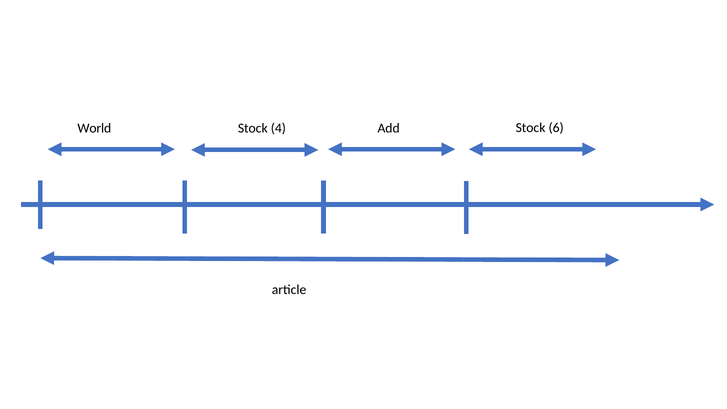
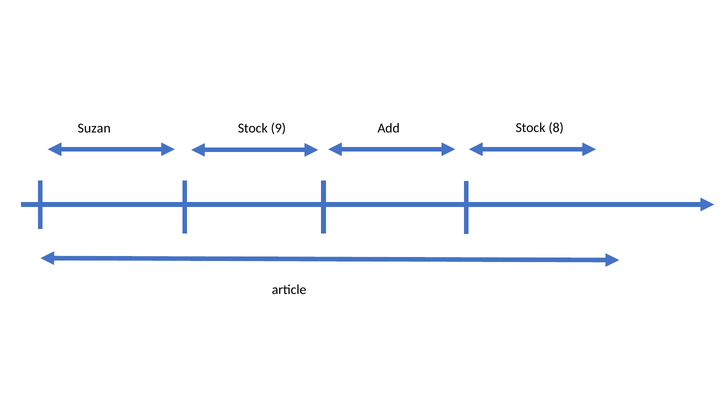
World: World -> Suzan
4: 4 -> 9
6: 6 -> 8
